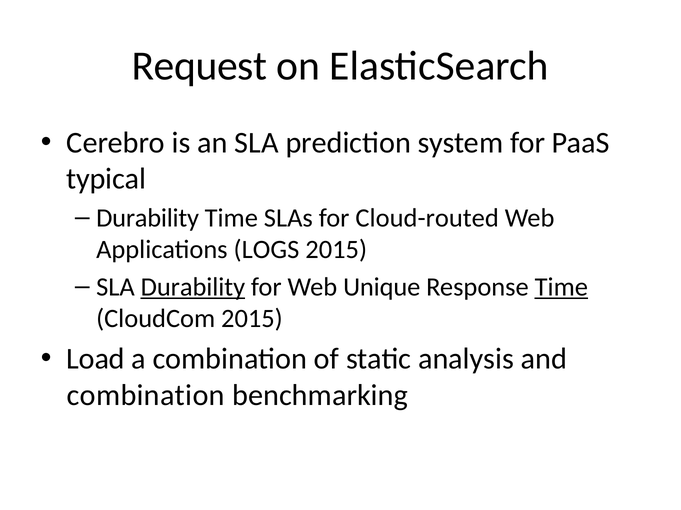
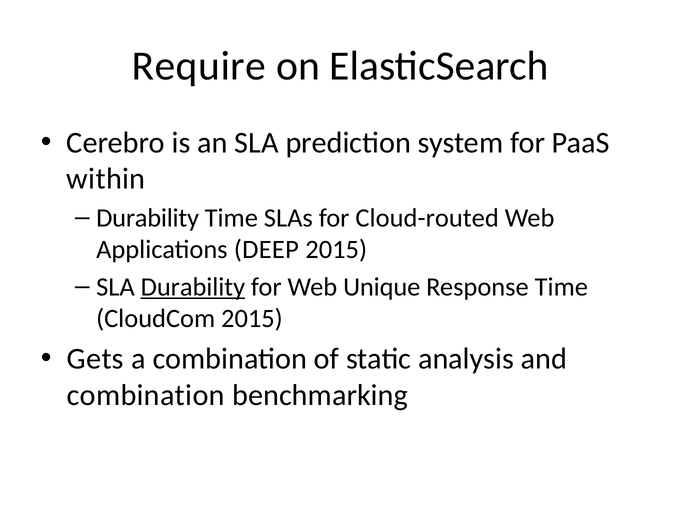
Request: Request -> Require
typical: typical -> within
LOGS: LOGS -> DEEP
Time at (561, 287) underline: present -> none
Load: Load -> Gets
